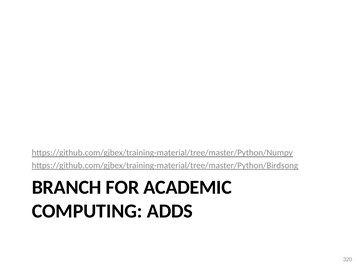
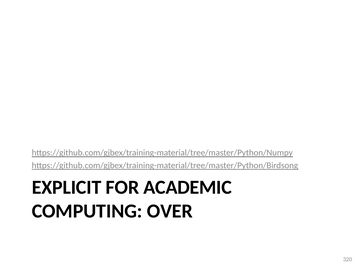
BRANCH: BRANCH -> EXPLICIT
ADDS: ADDS -> OVER
